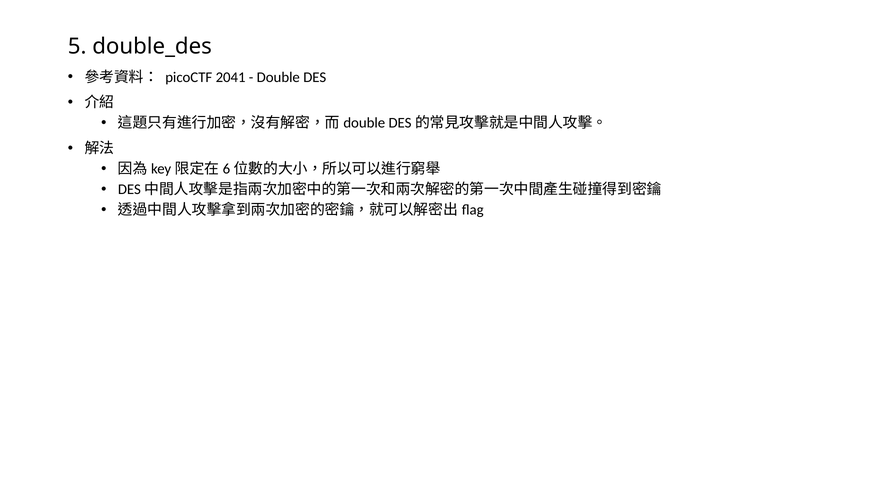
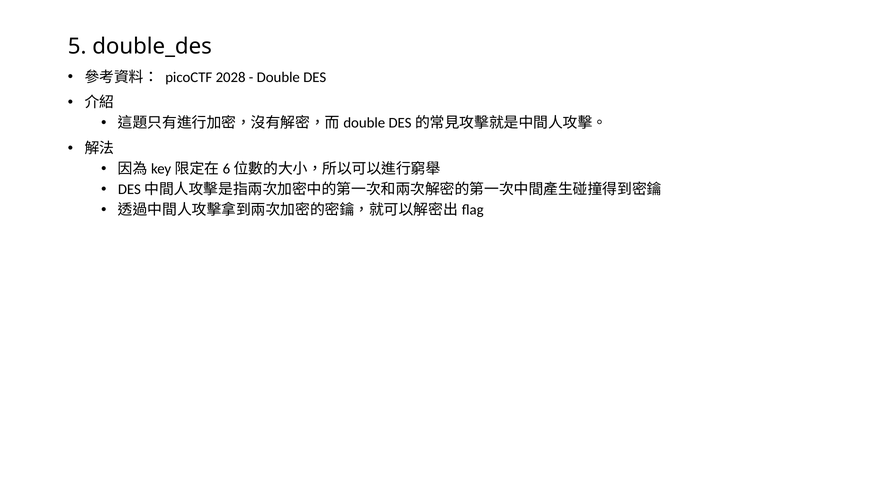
2041: 2041 -> 2028
